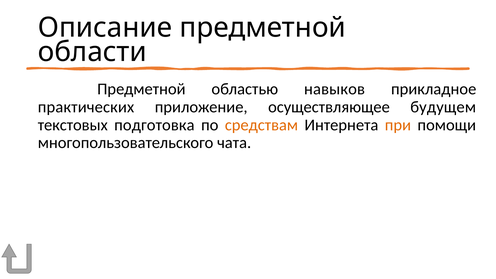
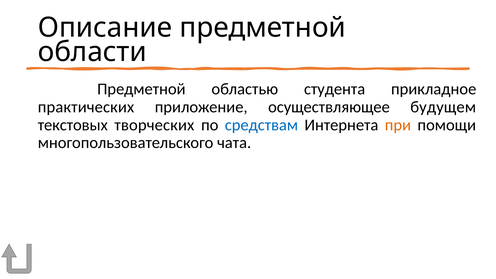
навыков: навыков -> студента
подготовка: подготовка -> творческих
средствам colour: orange -> blue
